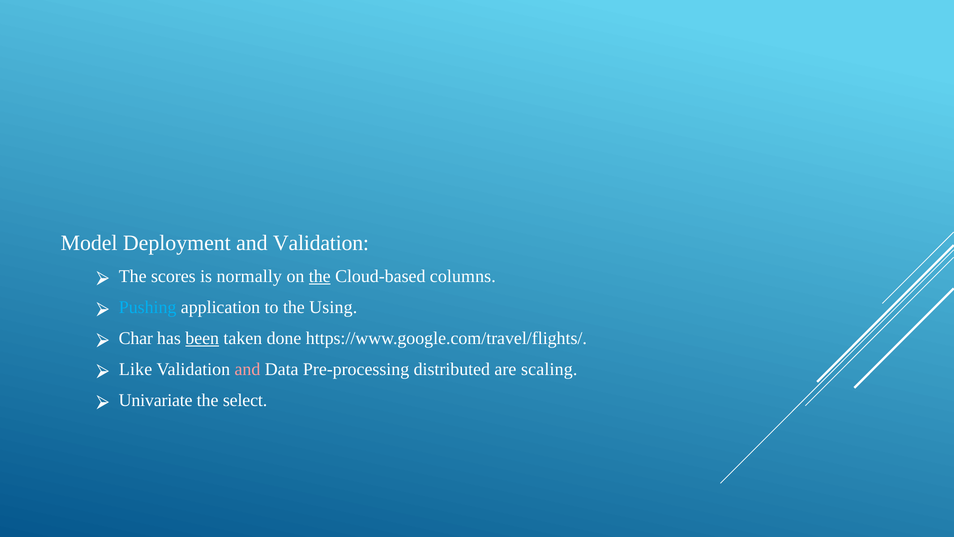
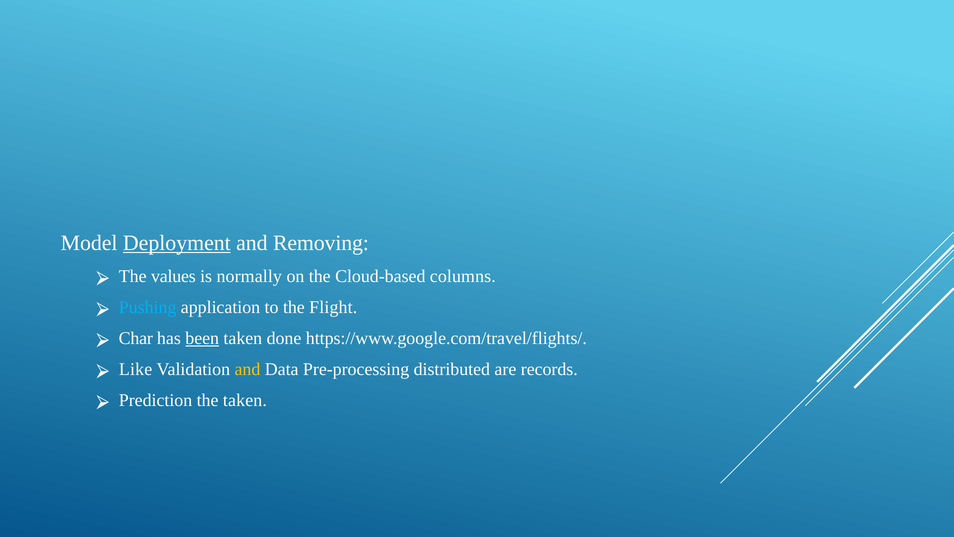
Deployment underline: none -> present
and Validation: Validation -> Removing
scores: scores -> values
the at (320, 276) underline: present -> none
Using: Using -> Flight
and at (247, 369) colour: pink -> yellow
scaling: scaling -> records
Univariate: Univariate -> Prediction
the select: select -> taken
